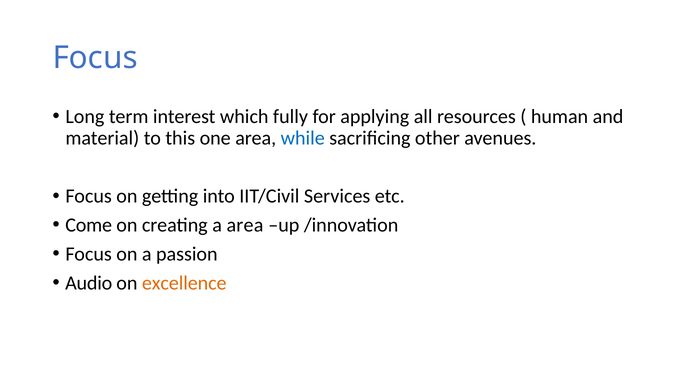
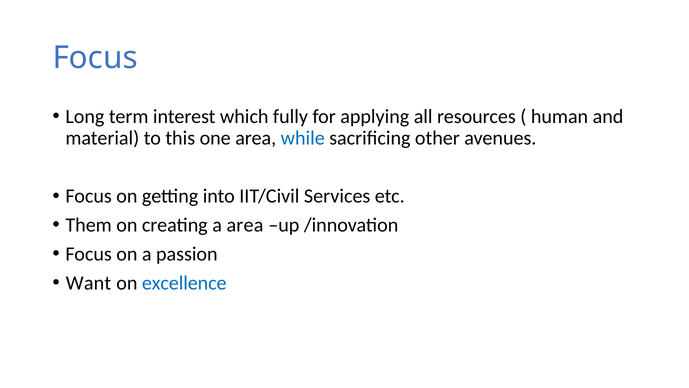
Come: Come -> Them
Audio: Audio -> Want
excellence colour: orange -> blue
